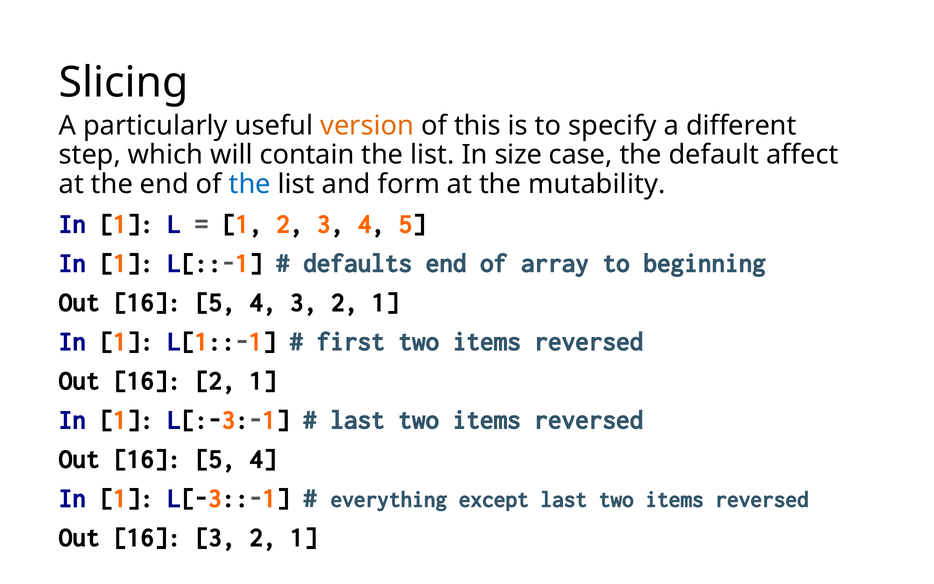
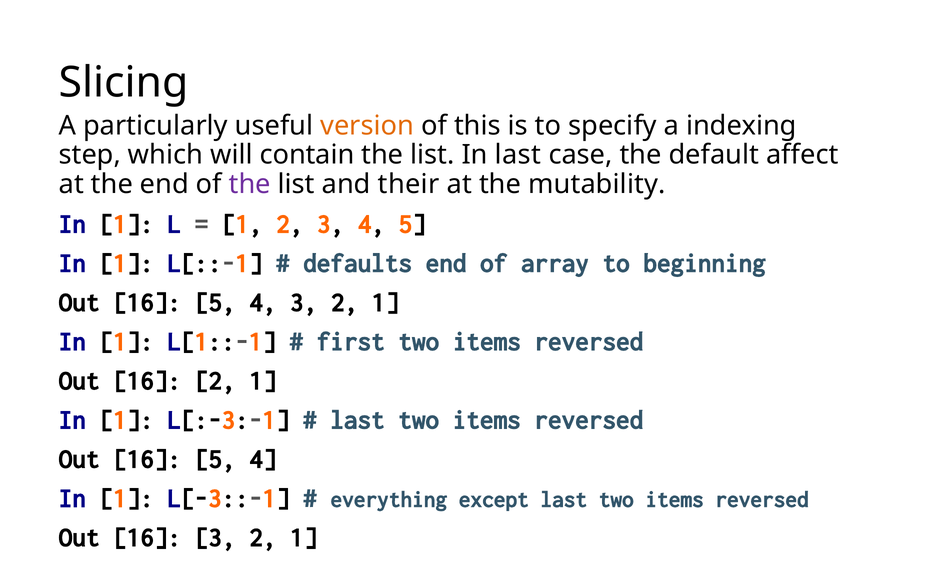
different: different -> indexing
In size: size -> last
the at (250, 184) colour: blue -> purple
form: form -> their
